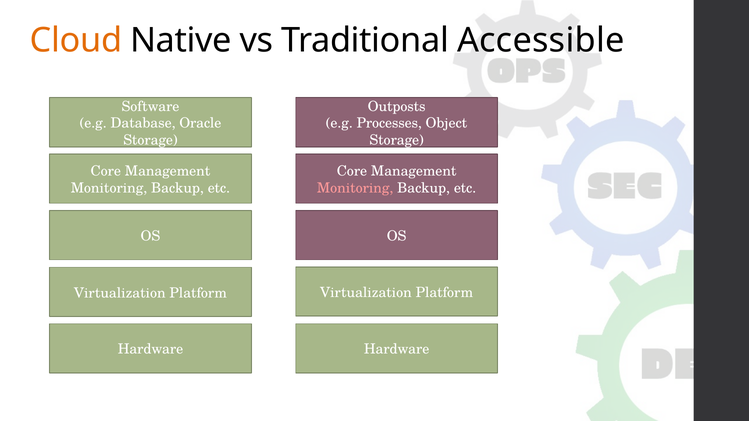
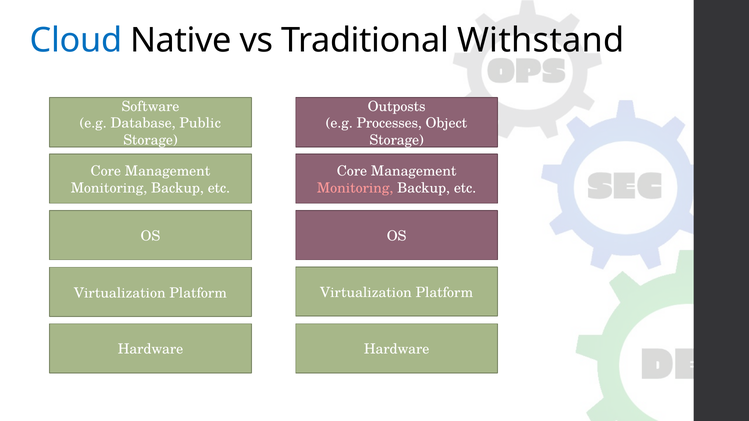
Cloud colour: orange -> blue
Accessible: Accessible -> Withstand
Oracle: Oracle -> Public
